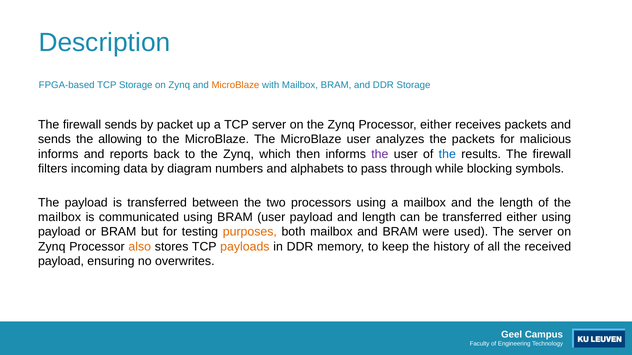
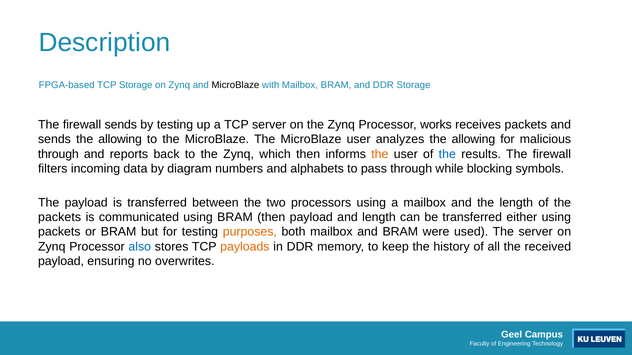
MicroBlaze at (235, 85) colour: orange -> black
by packet: packet -> testing
Processor either: either -> works
analyzes the packets: packets -> allowing
informs at (58, 154): informs -> through
the at (380, 154) colour: purple -> orange
mailbox at (60, 218): mailbox -> packets
BRAM user: user -> then
payload at (59, 232): payload -> packets
also colour: orange -> blue
